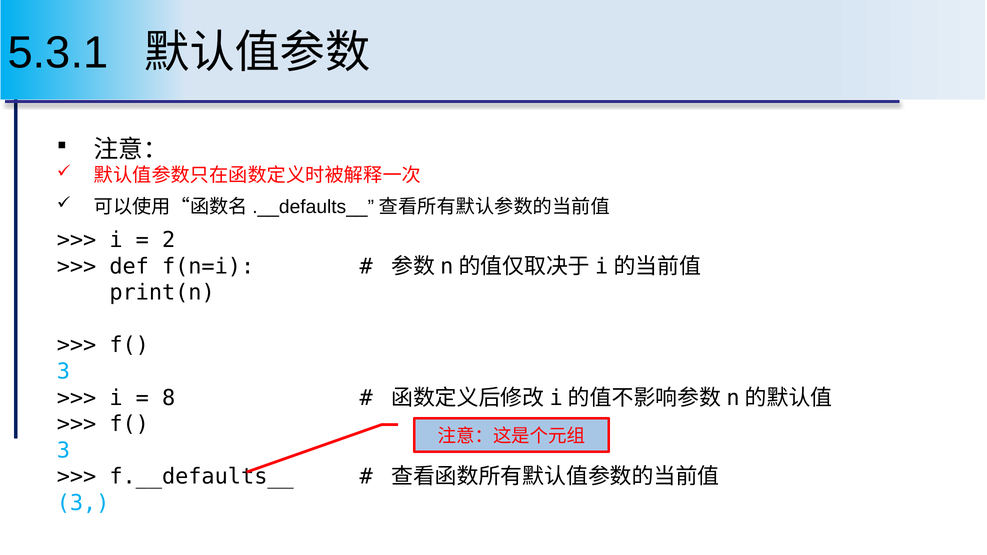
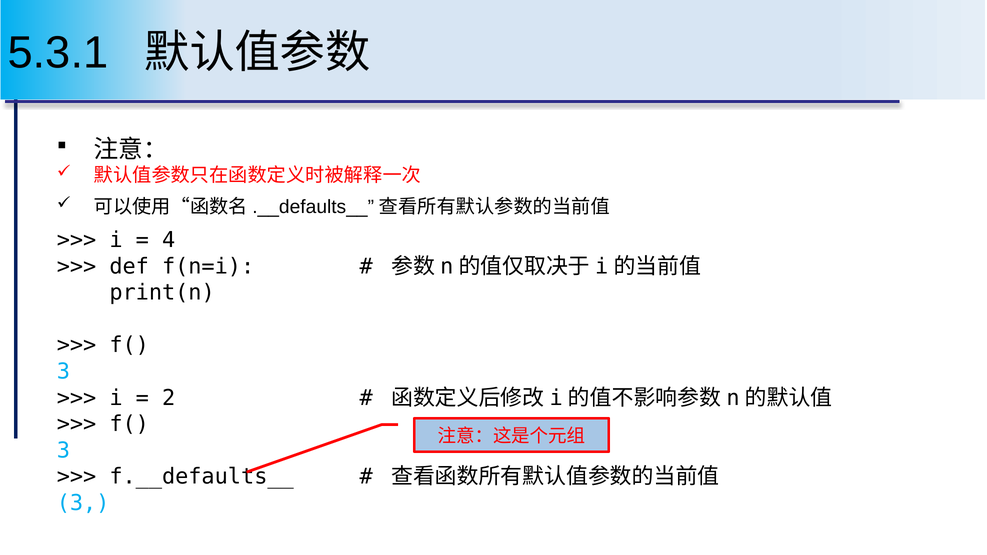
2: 2 -> 4
8: 8 -> 2
